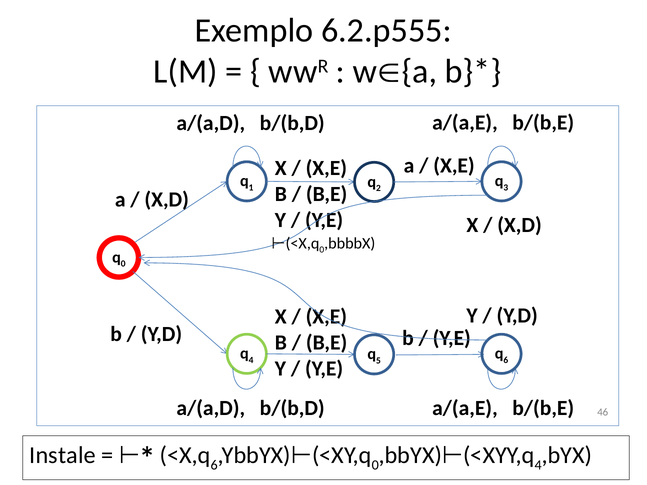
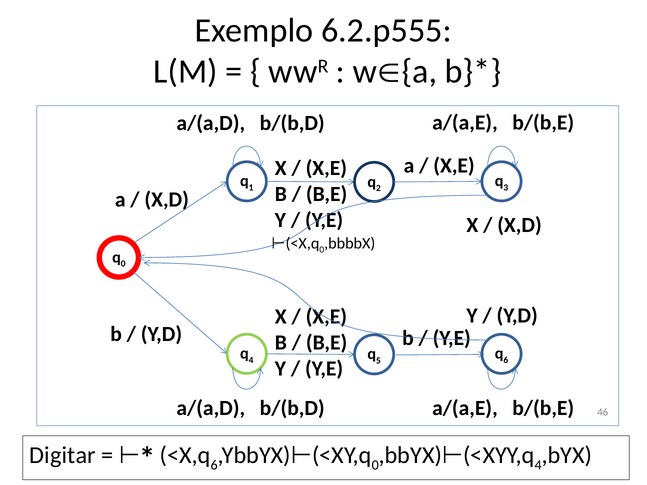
Instale: Instale -> Digitar
